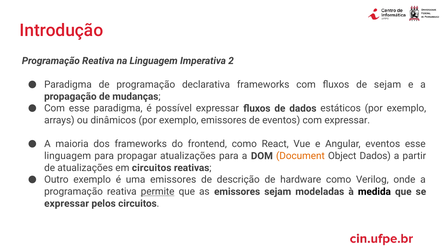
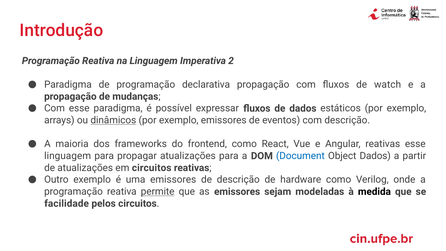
declarativa frameworks: frameworks -> propagação
de sejam: sejam -> watch
dinâmicos underline: none -> present
com expressar: expressar -> descrição
Angular eventos: eventos -> reativas
Document colour: orange -> blue
expressar at (67, 203): expressar -> facilidade
